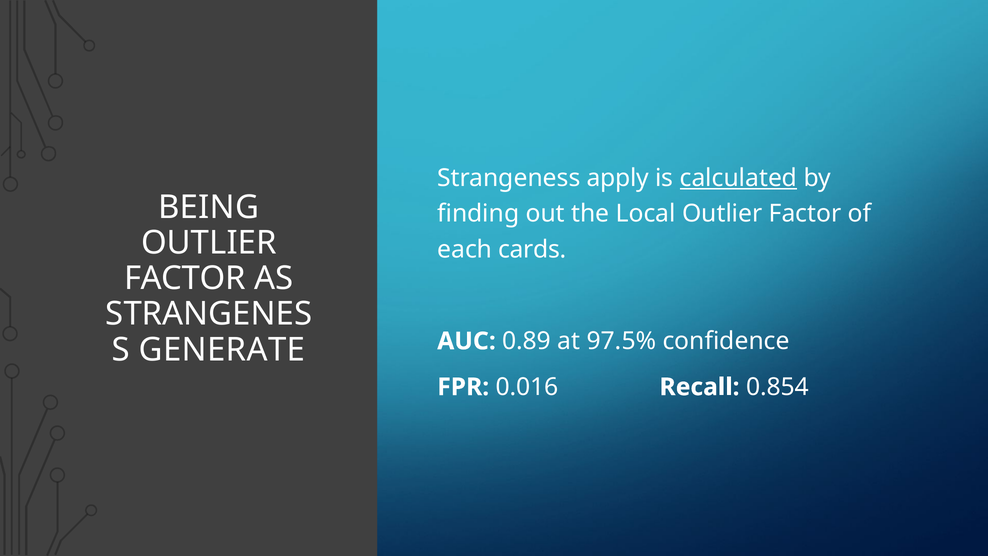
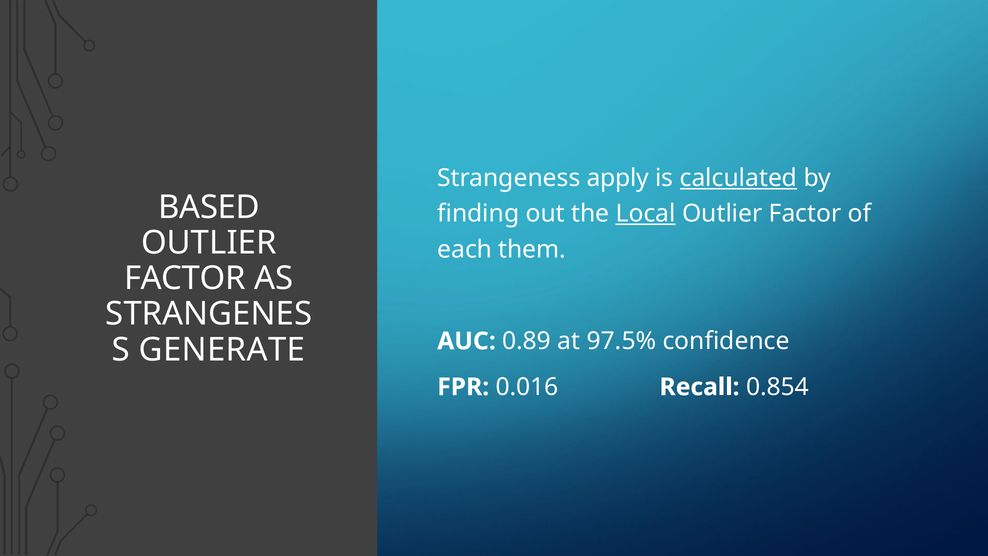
BEING: BEING -> BASED
Local underline: none -> present
cards: cards -> them
